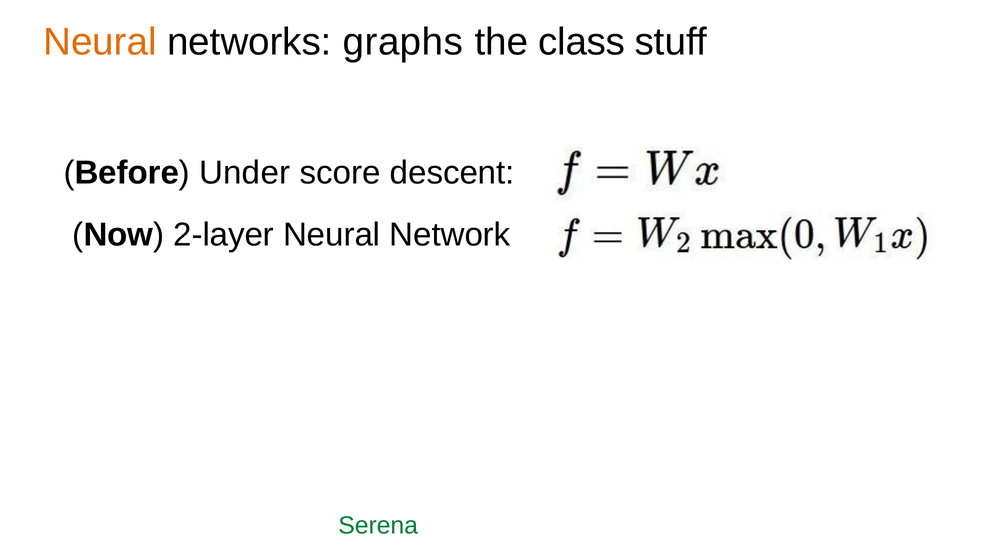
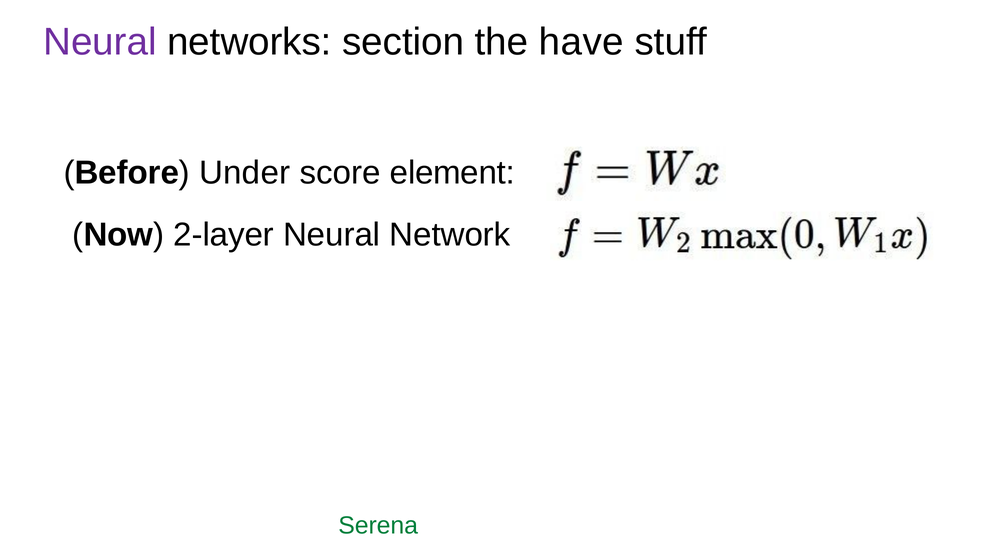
Neural at (100, 42) colour: orange -> purple
graphs: graphs -> section
class: class -> have
descent: descent -> element
